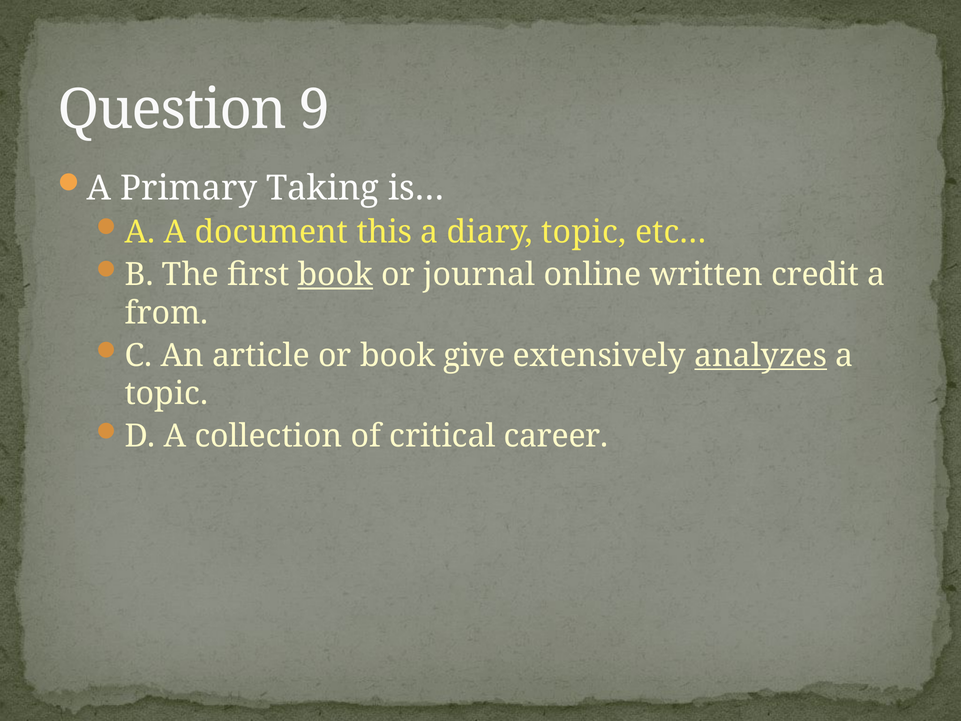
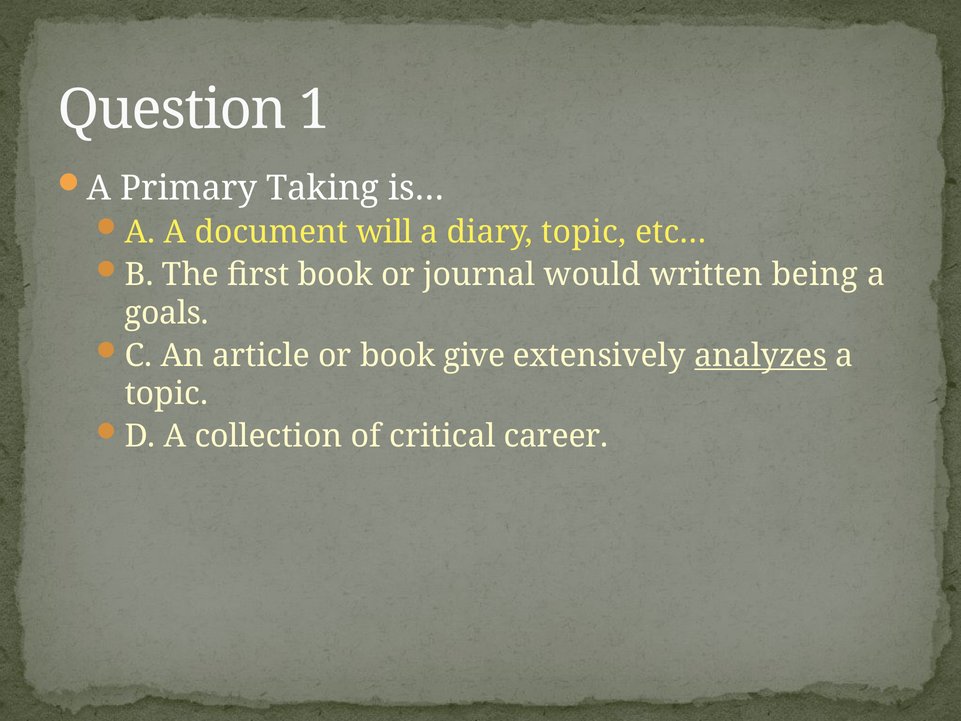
9: 9 -> 1
this: this -> will
book at (335, 274) underline: present -> none
online: online -> would
credit: credit -> being
from: from -> goals
